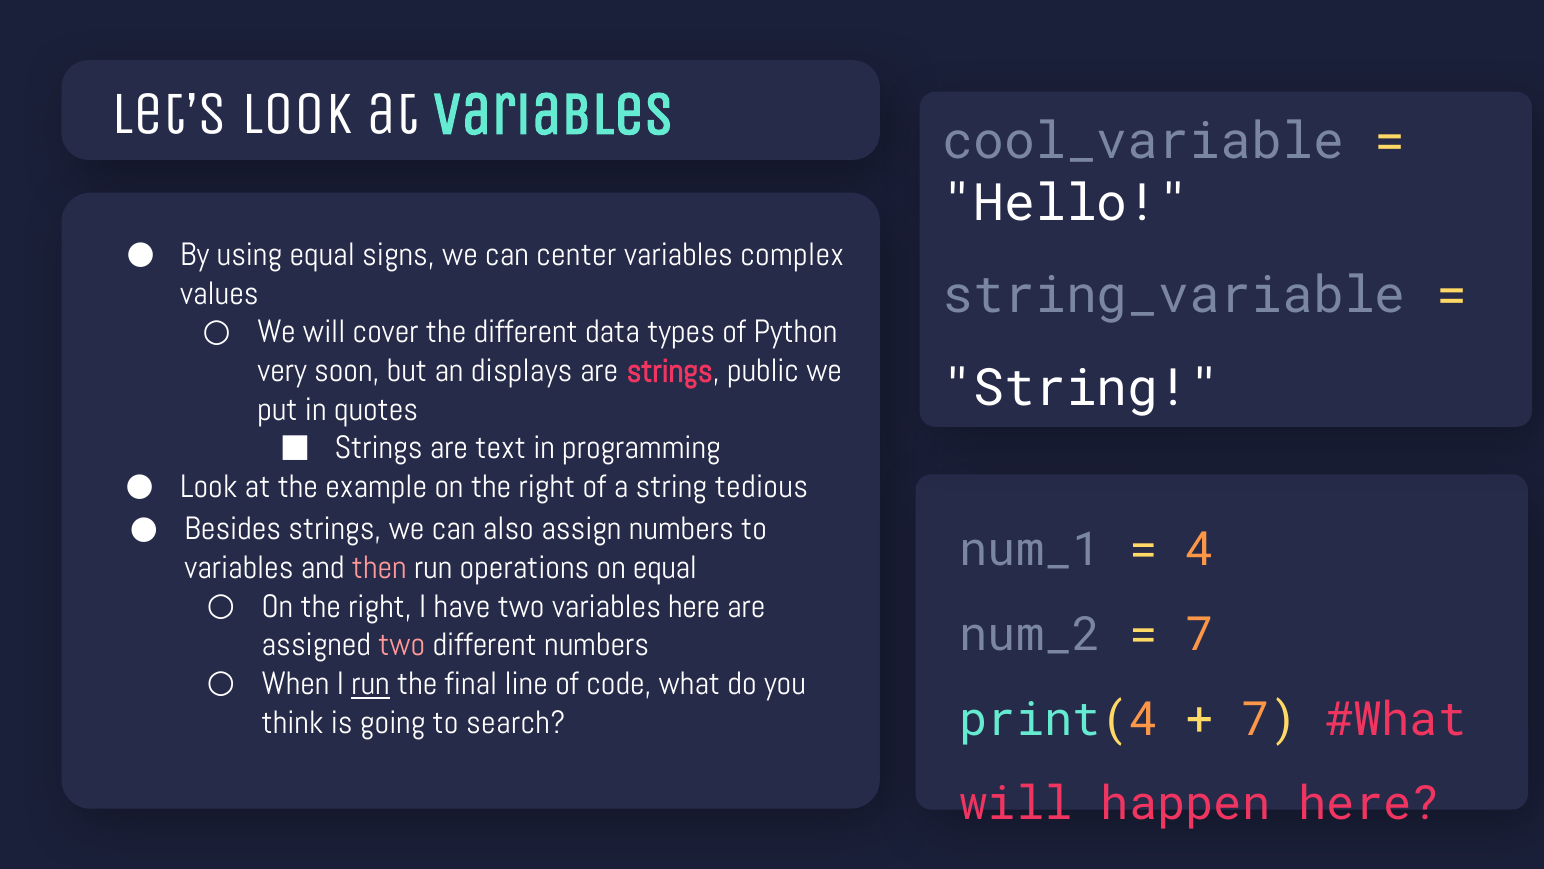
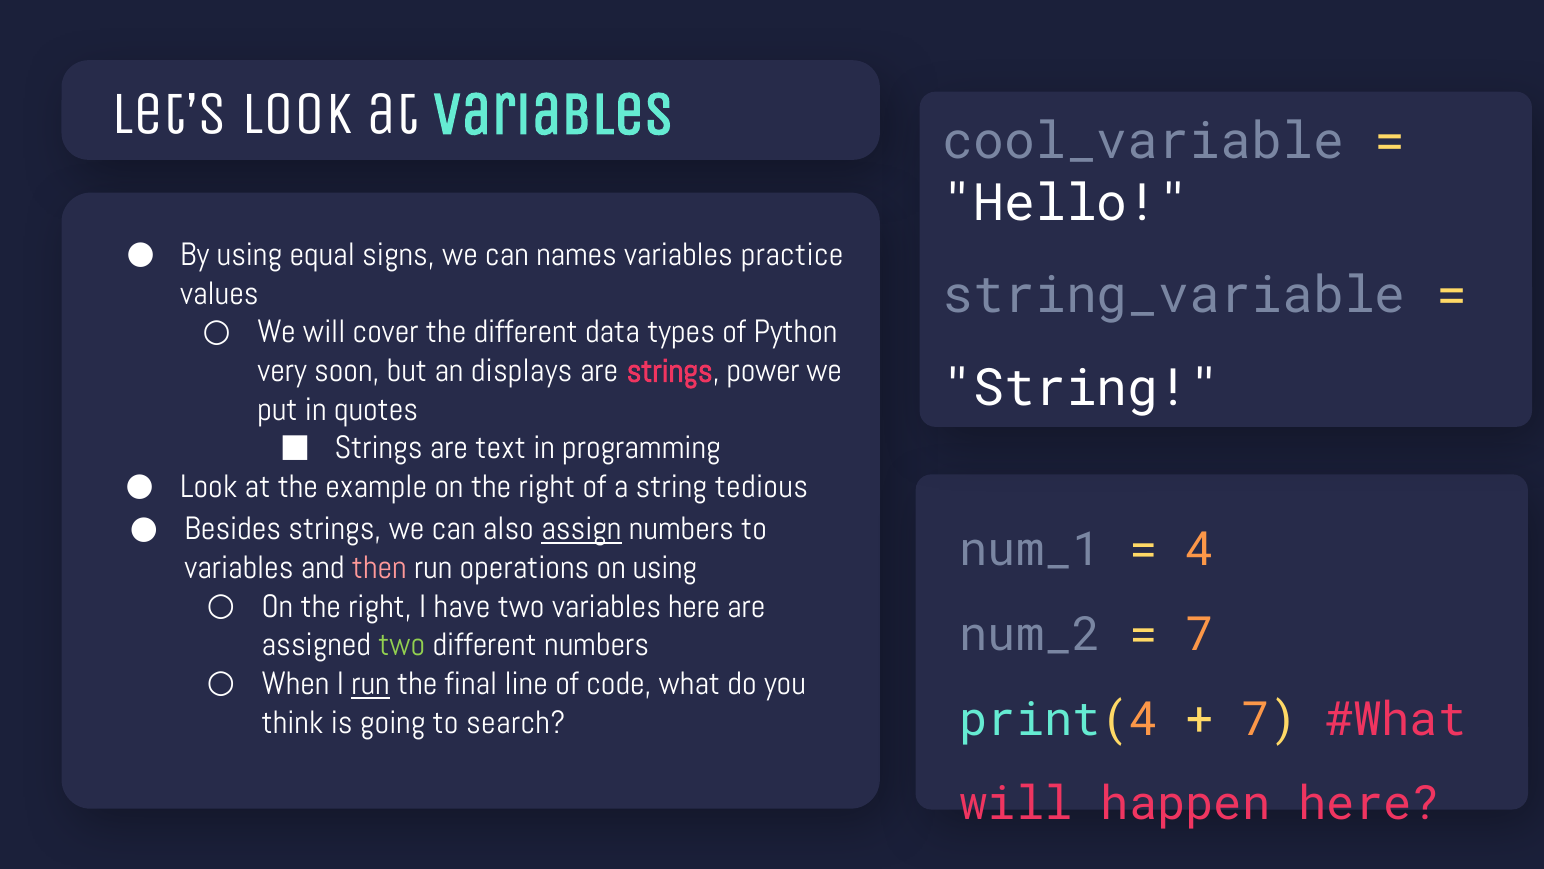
center: center -> names
complex: complex -> practice
public: public -> power
assign underline: none -> present
on equal: equal -> using
two at (402, 645) colour: pink -> light green
